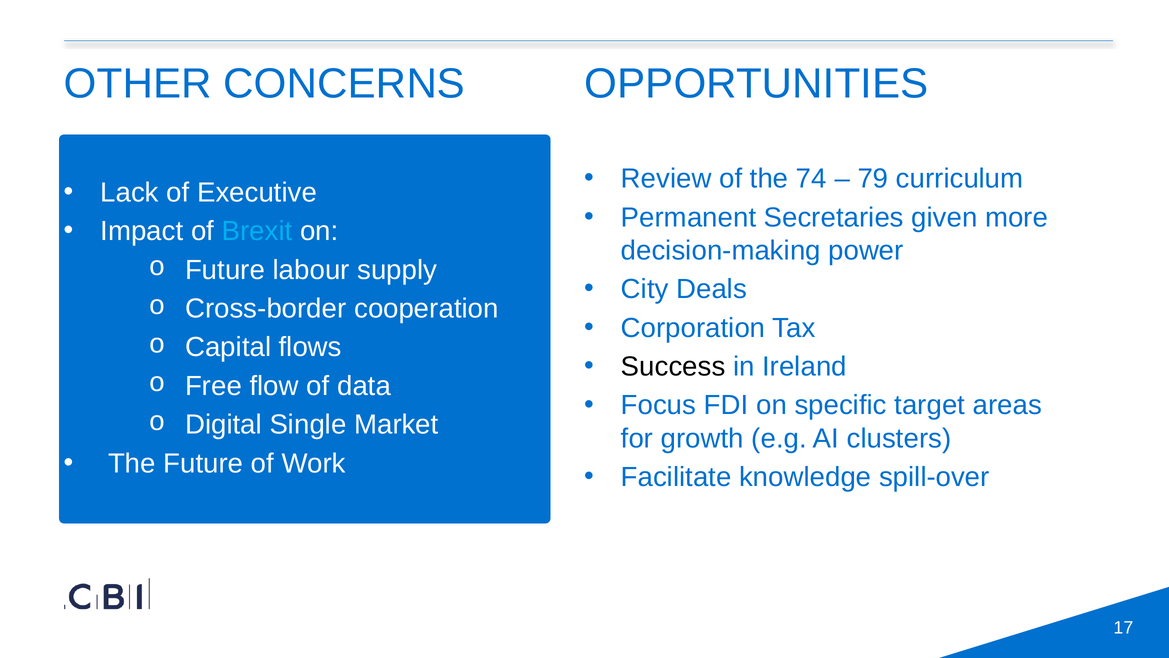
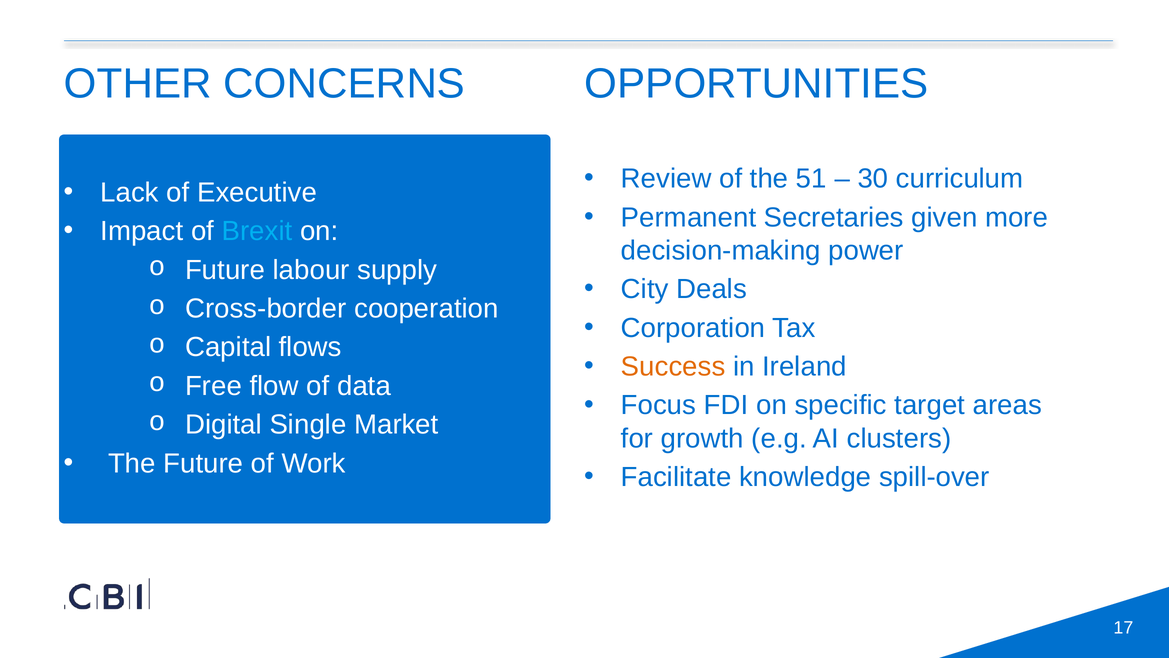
74: 74 -> 51
79: 79 -> 30
Success colour: black -> orange
